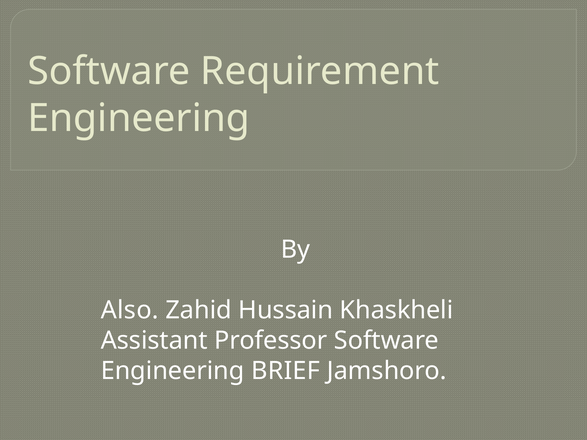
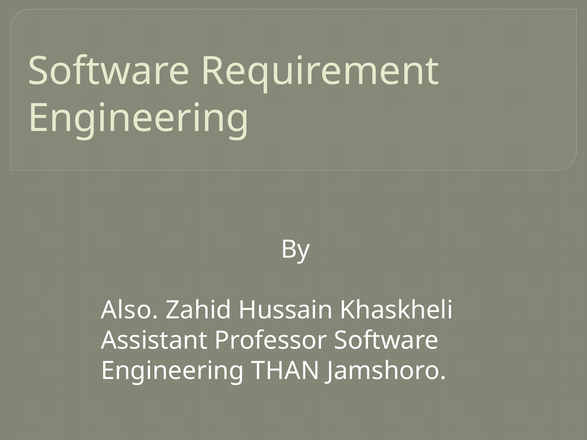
BRIEF: BRIEF -> THAN
